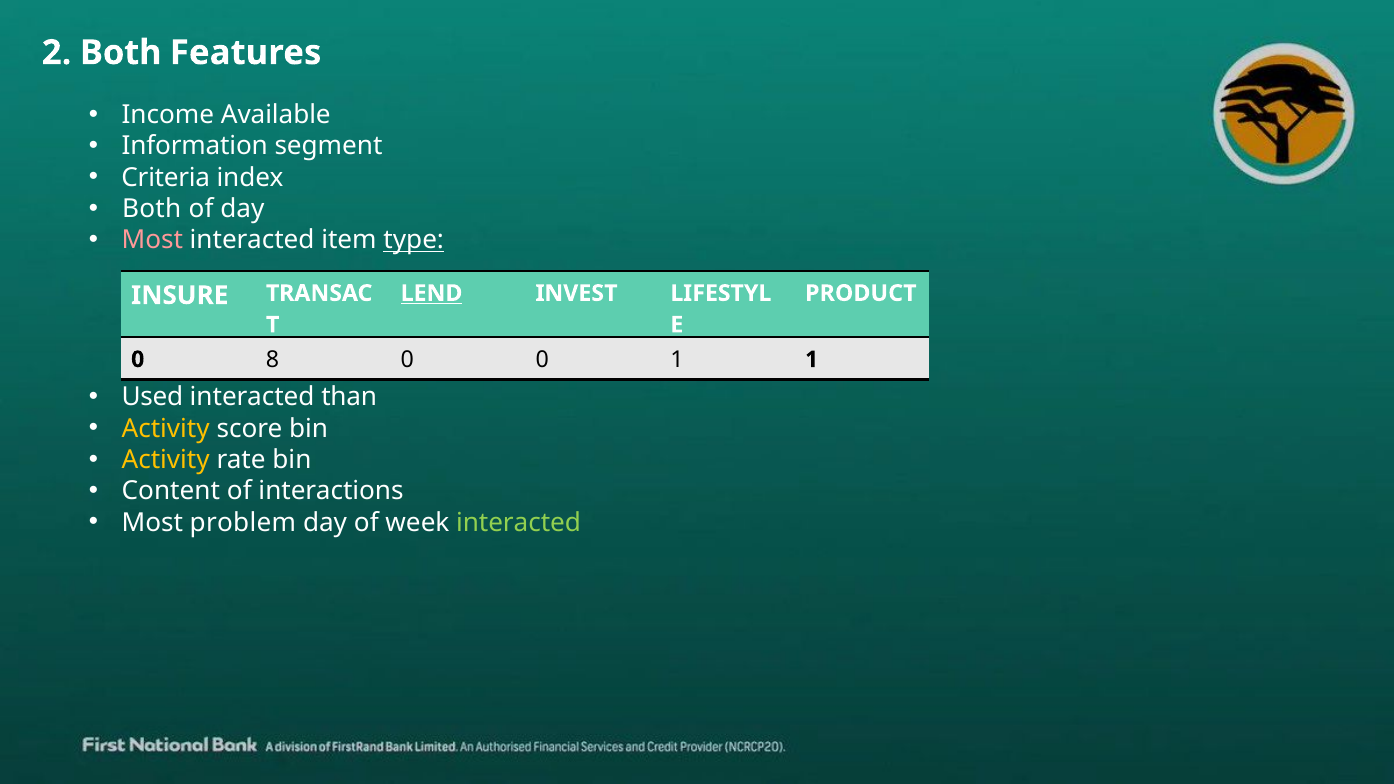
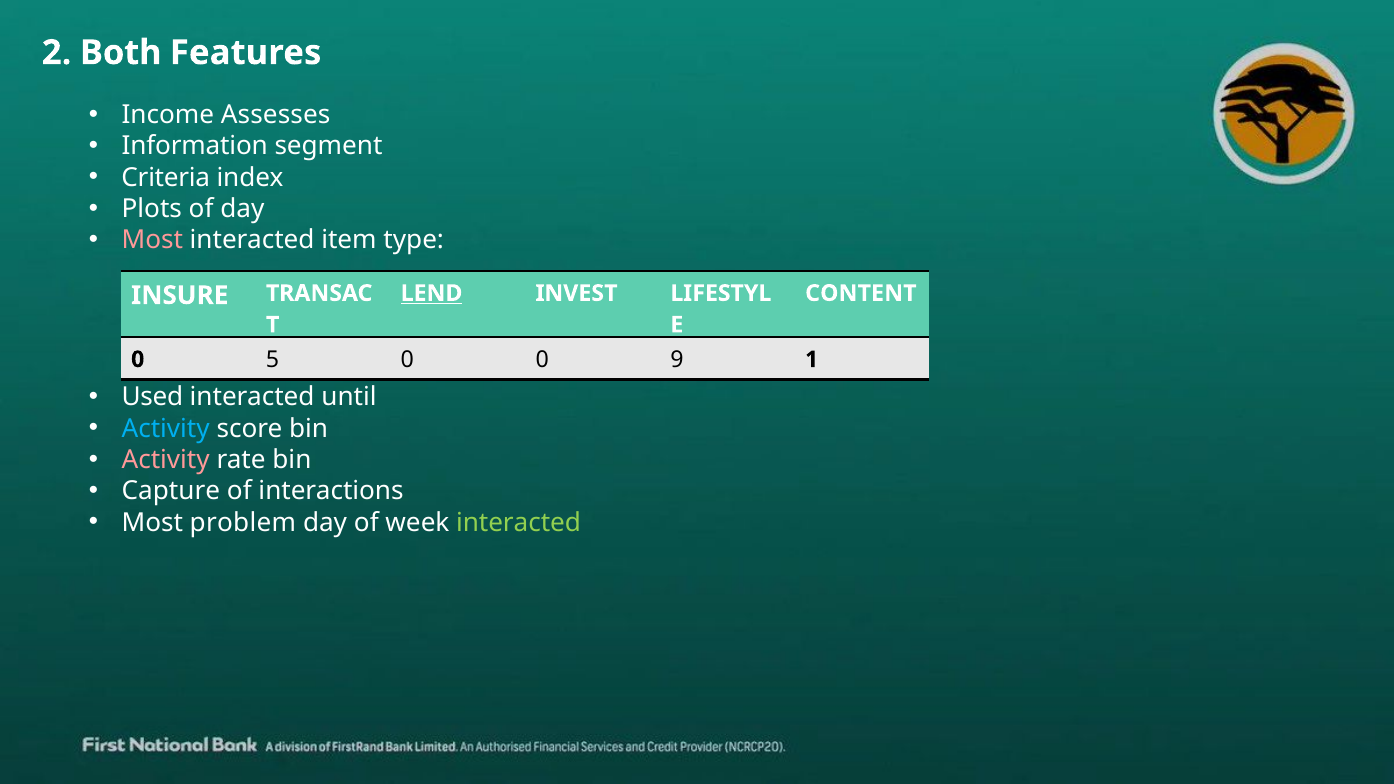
Available: Available -> Assesses
Both at (152, 209): Both -> Plots
type underline: present -> none
PRODUCT: PRODUCT -> CONTENT
8: 8 -> 5
0 1: 1 -> 9
than: than -> until
Activity at (166, 429) colour: yellow -> light blue
Activity at (166, 460) colour: yellow -> pink
Content: Content -> Capture
